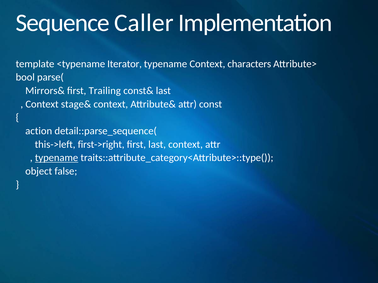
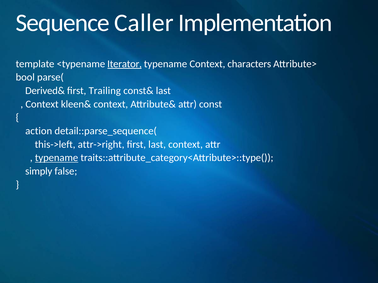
Iterator underline: none -> present
Mirrors&: Mirrors& -> Derived&
stage&: stage& -> kleen&
first->right: first->right -> attr->right
object: object -> simply
